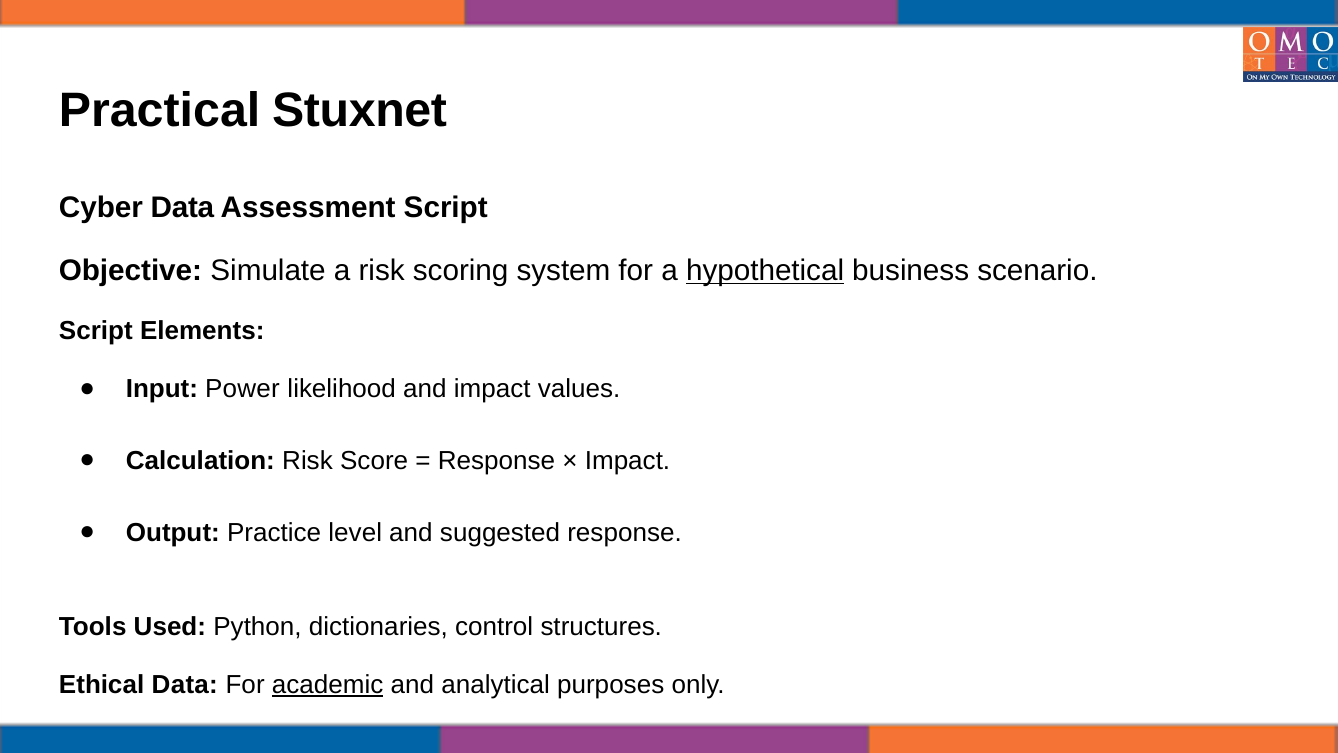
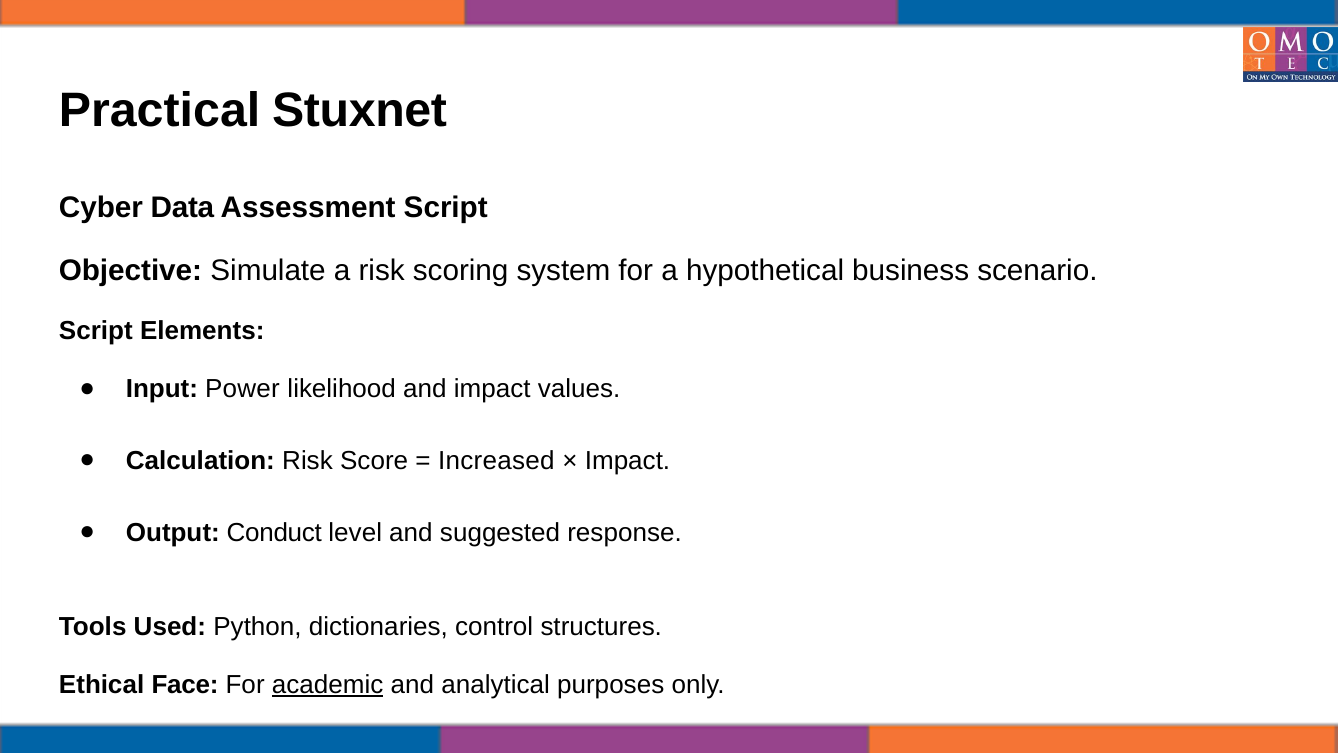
hypothetical underline: present -> none
Response at (497, 461): Response -> Increased
Practice: Practice -> Conduct
Ethical Data: Data -> Face
